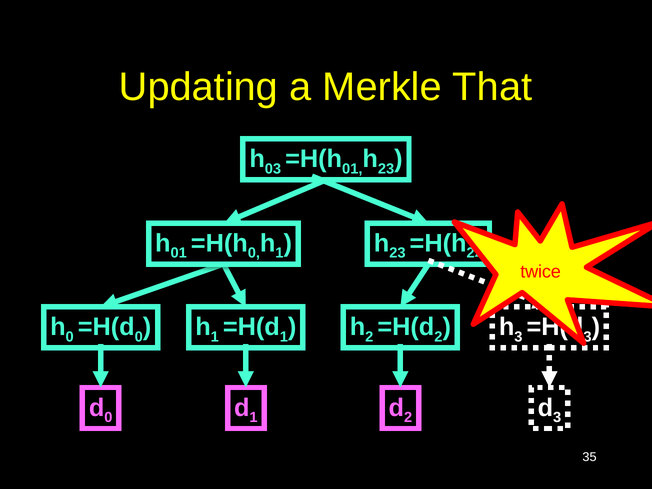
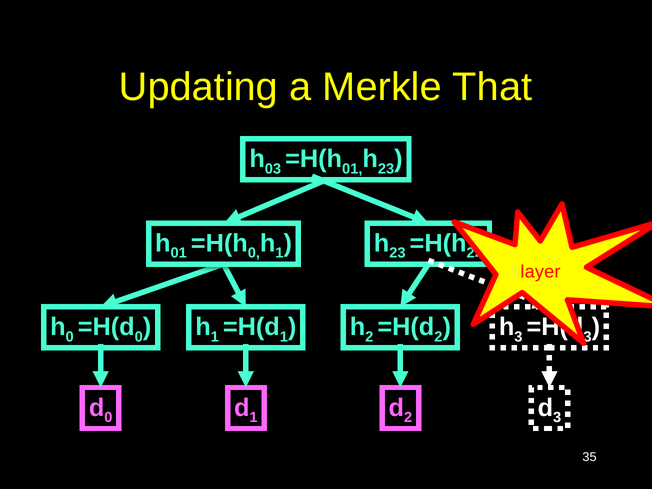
twice: twice -> layer
